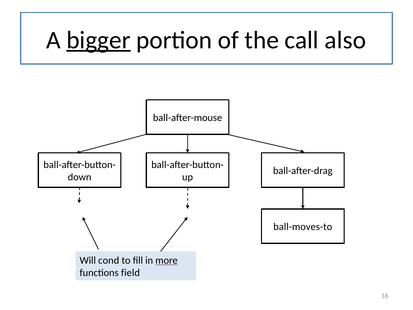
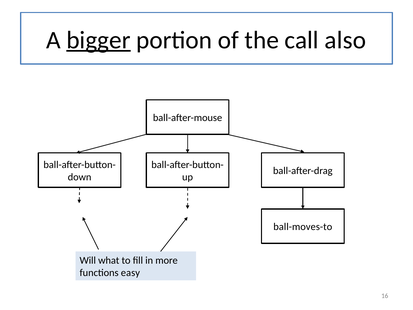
cond: cond -> what
more underline: present -> none
field: field -> easy
